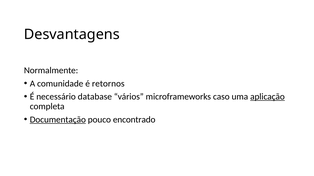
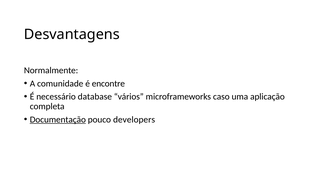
retornos: retornos -> encontre
aplicação underline: present -> none
encontrado: encontrado -> developers
